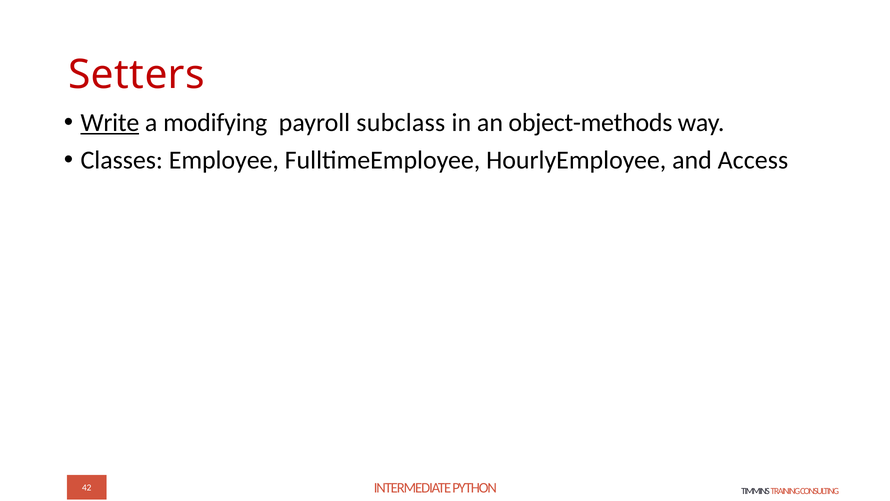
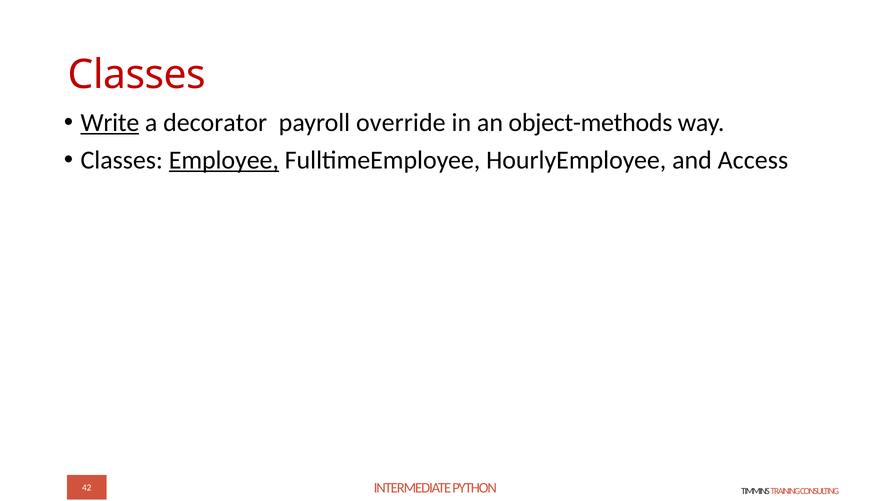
Setters at (136, 75): Setters -> Classes
modifying: modifying -> decorator
subclass: subclass -> override
Employee underline: none -> present
